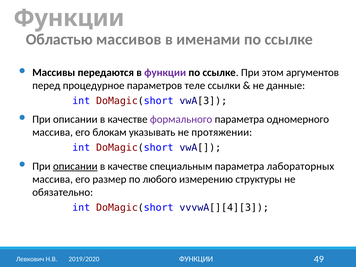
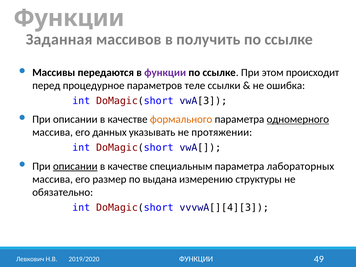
Областью: Областью -> Заданная
именами: именами -> получить
аргументов: аргументов -> происходит
данные: данные -> ошибка
формального colour: purple -> orange
одномерного underline: none -> present
блокам: блокам -> данных
любого: любого -> выдана
